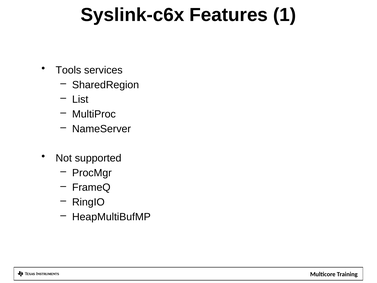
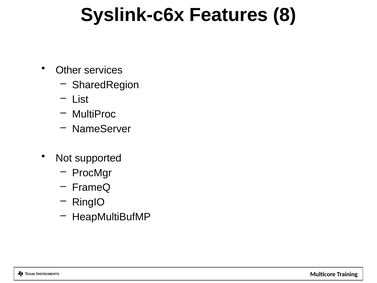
1: 1 -> 8
Tools: Tools -> Other
